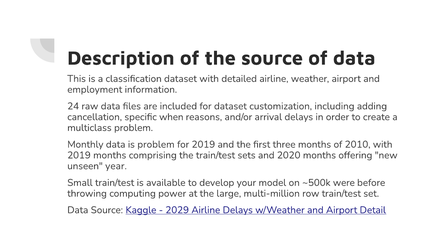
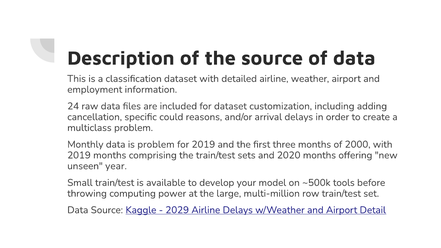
when: when -> could
2010: 2010 -> 2000
were: were -> tools
